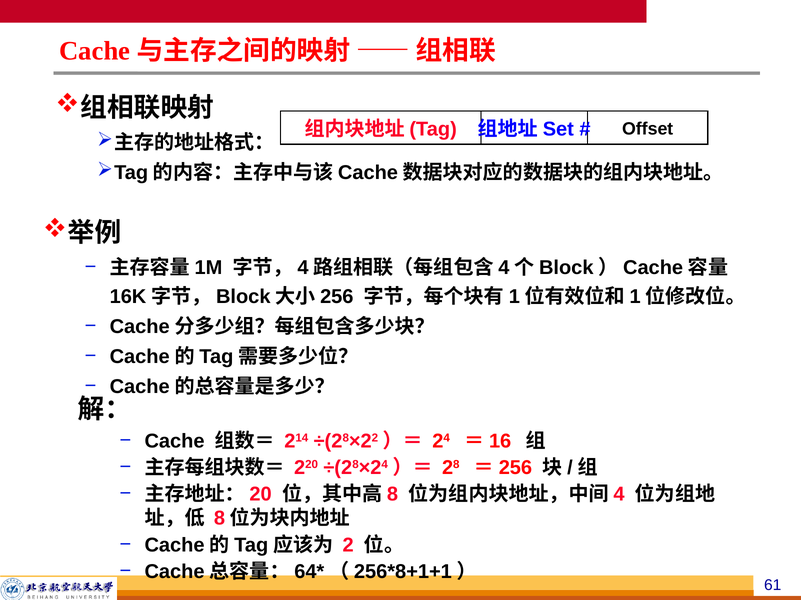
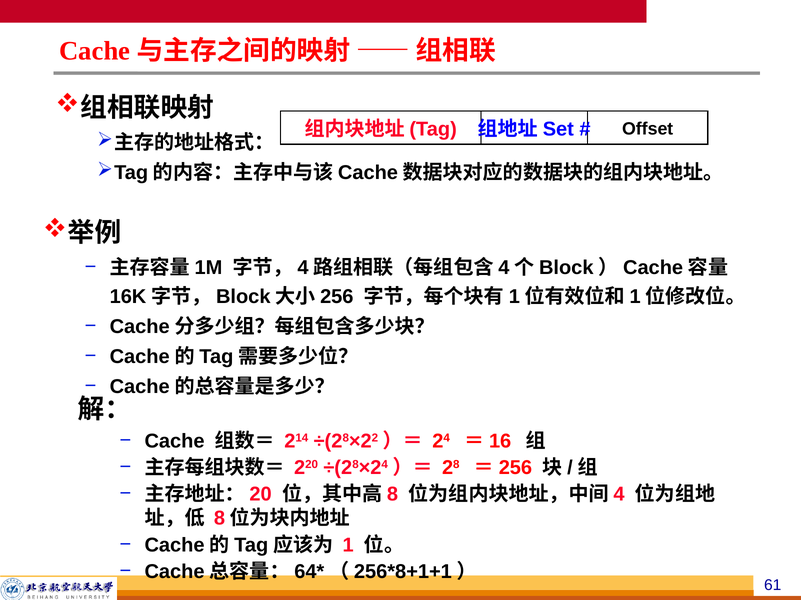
2: 2 -> 1
